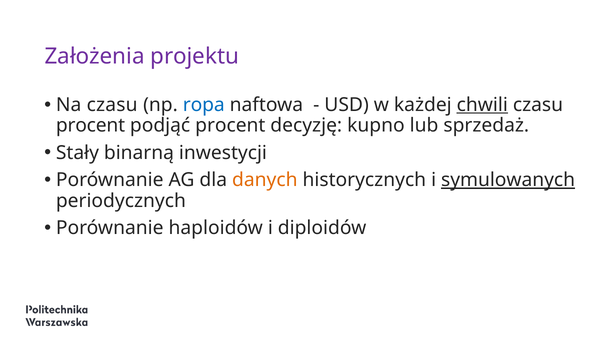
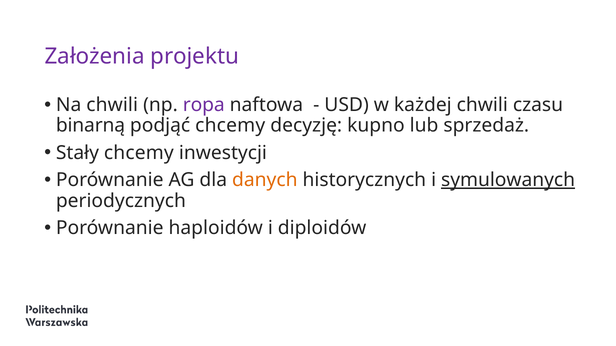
Na czasu: czasu -> chwili
ropa colour: blue -> purple
chwili at (482, 105) underline: present -> none
procent at (91, 126): procent -> binarną
podjąć procent: procent -> chcemy
Stały binarną: binarną -> chcemy
